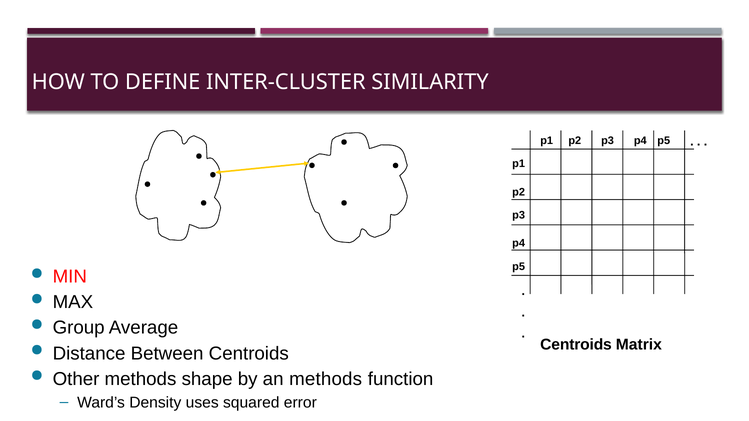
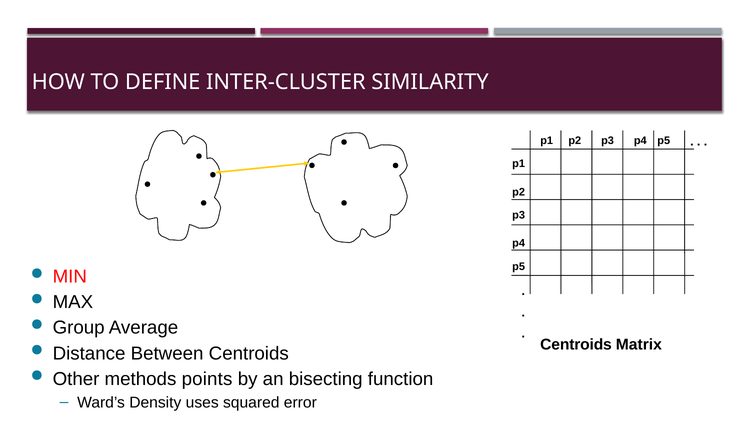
shape: shape -> points
an methods: methods -> bisecting
